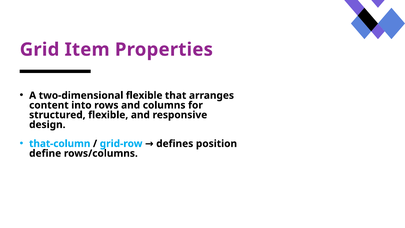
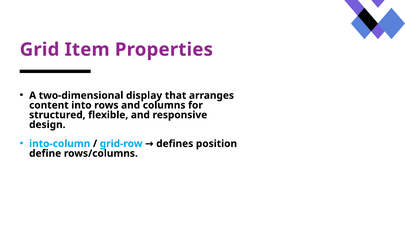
two-dimensional flexible: flexible -> display
that-column: that-column -> into-column
